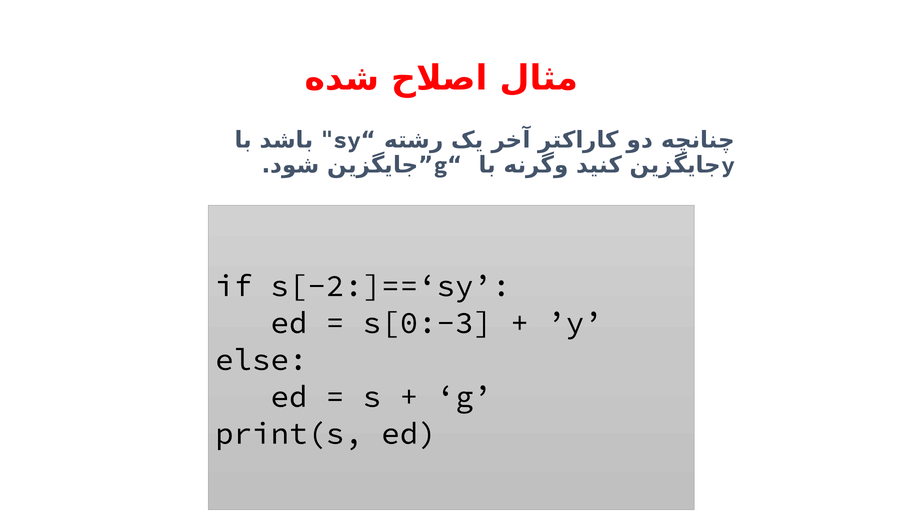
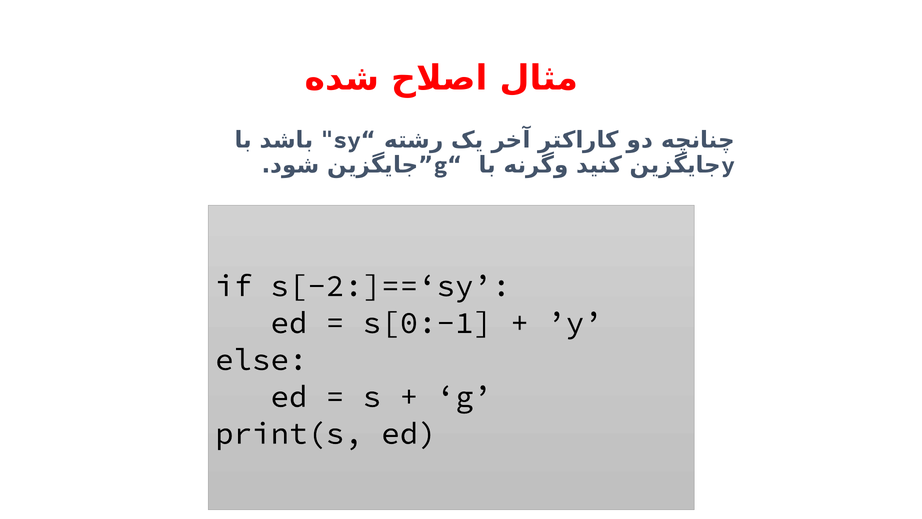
s[0:-3: s[0:-3 -> s[0:-1
